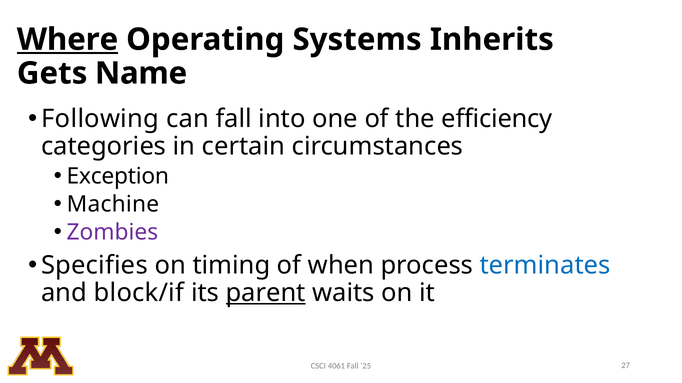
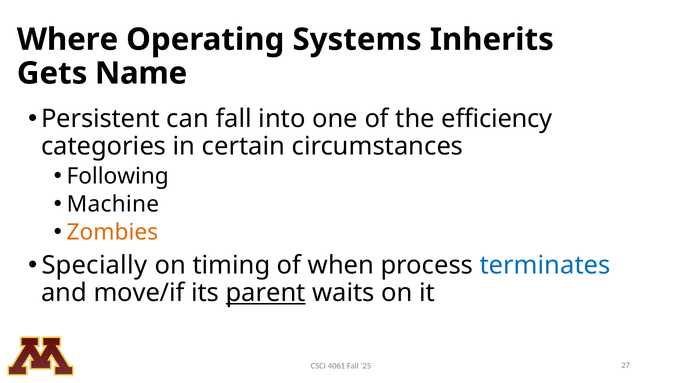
Where underline: present -> none
Following: Following -> Persistent
Exception: Exception -> Following
Zombies colour: purple -> orange
Specifies: Specifies -> Specially
block/if: block/if -> move/if
